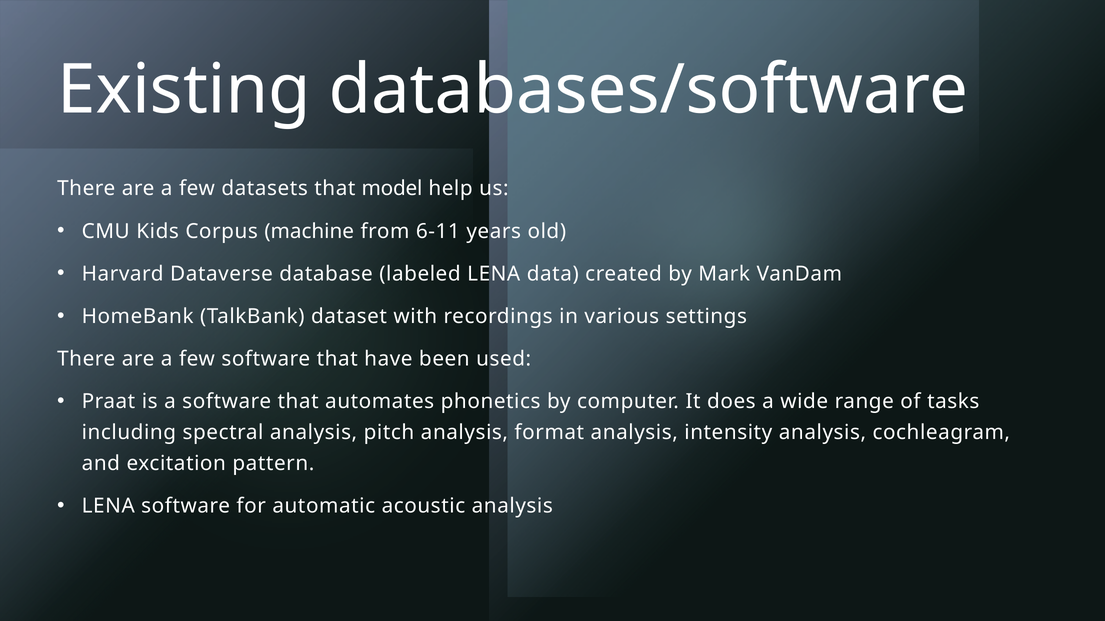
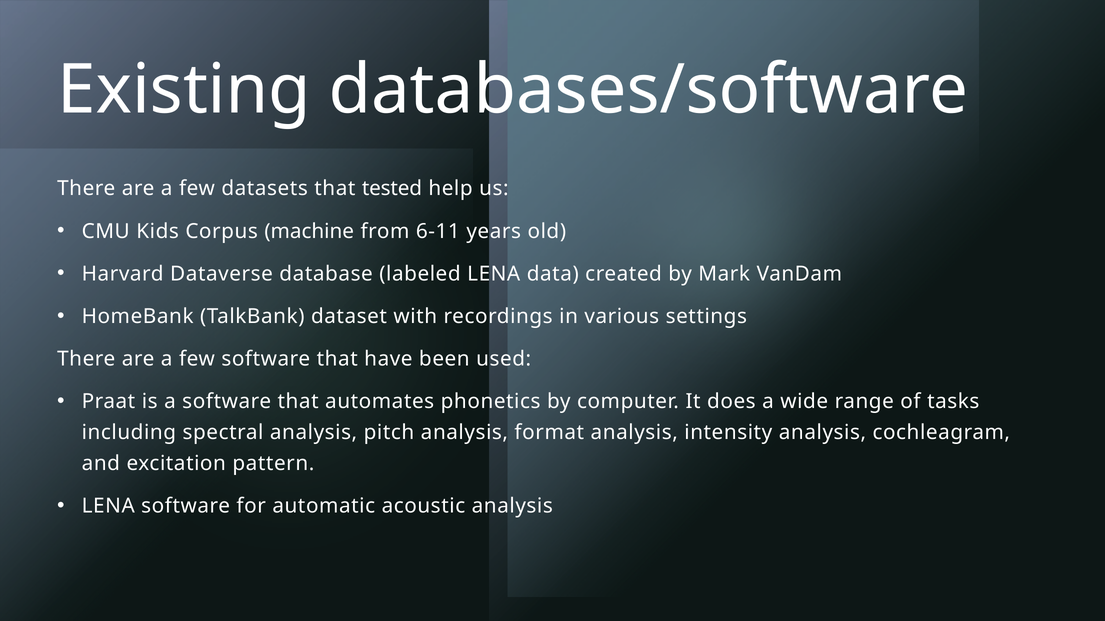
model: model -> tested
